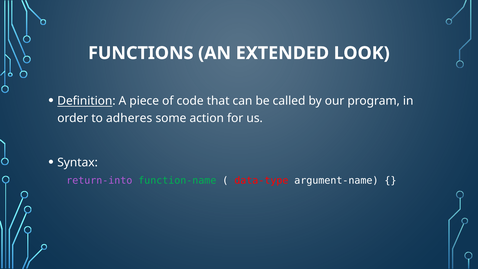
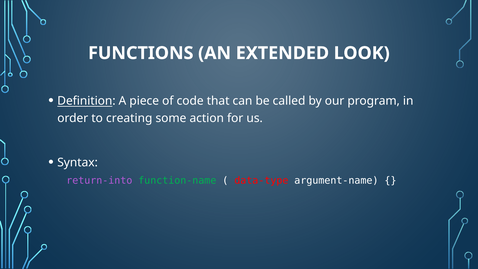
adheres: adheres -> creating
